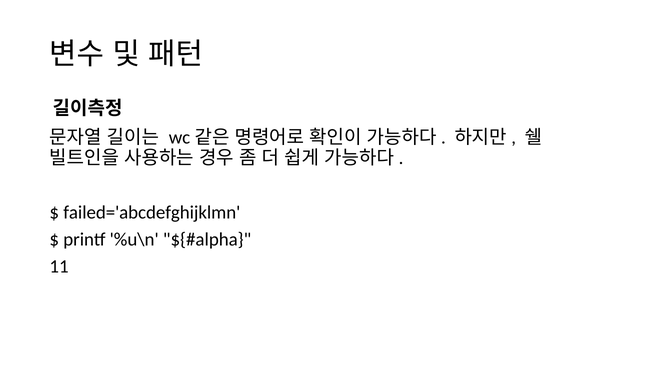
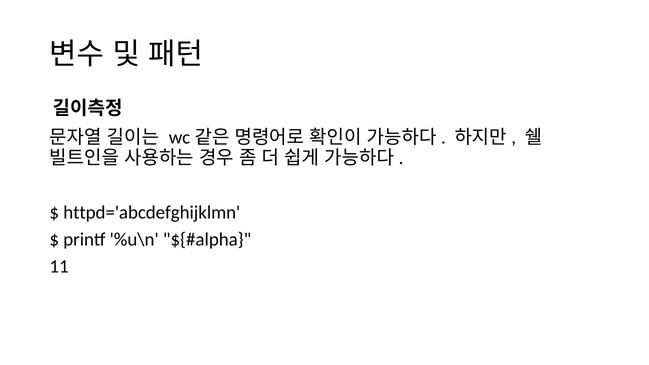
failed='abcdefghijklmn: failed='abcdefghijklmn -> httpd='abcdefghijklmn
